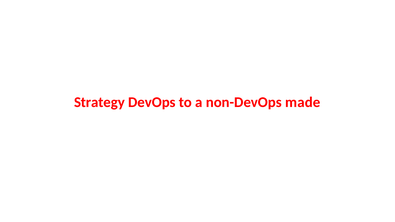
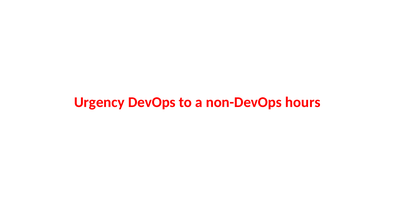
Strategy: Strategy -> Urgency
made: made -> hours
